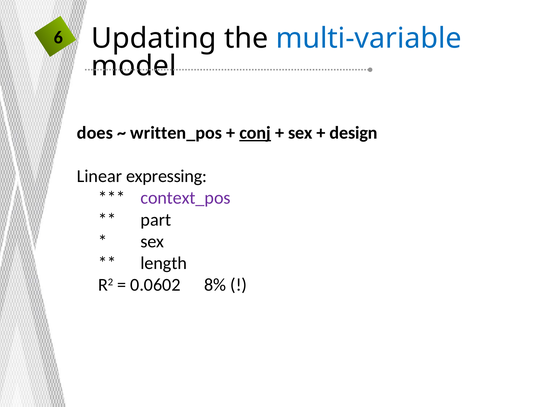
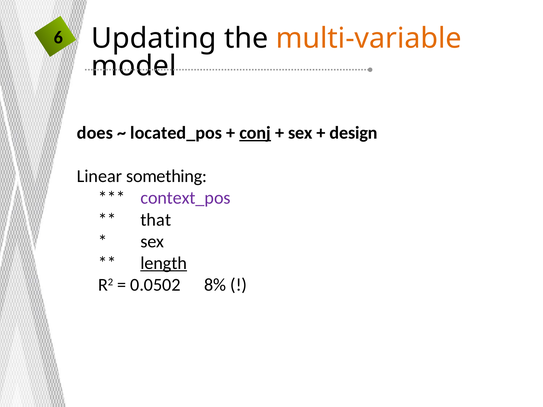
multi-variable colour: blue -> orange
written_pos: written_pos -> located_pos
expressing: expressing -> something
part: part -> that
length underline: none -> present
0.0602: 0.0602 -> 0.0502
